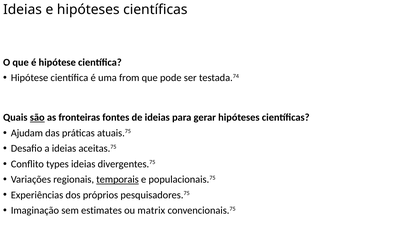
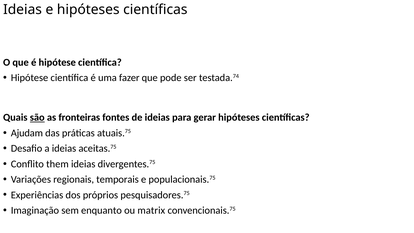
from: from -> fazer
types: types -> them
temporais underline: present -> none
estimates: estimates -> enquanto
